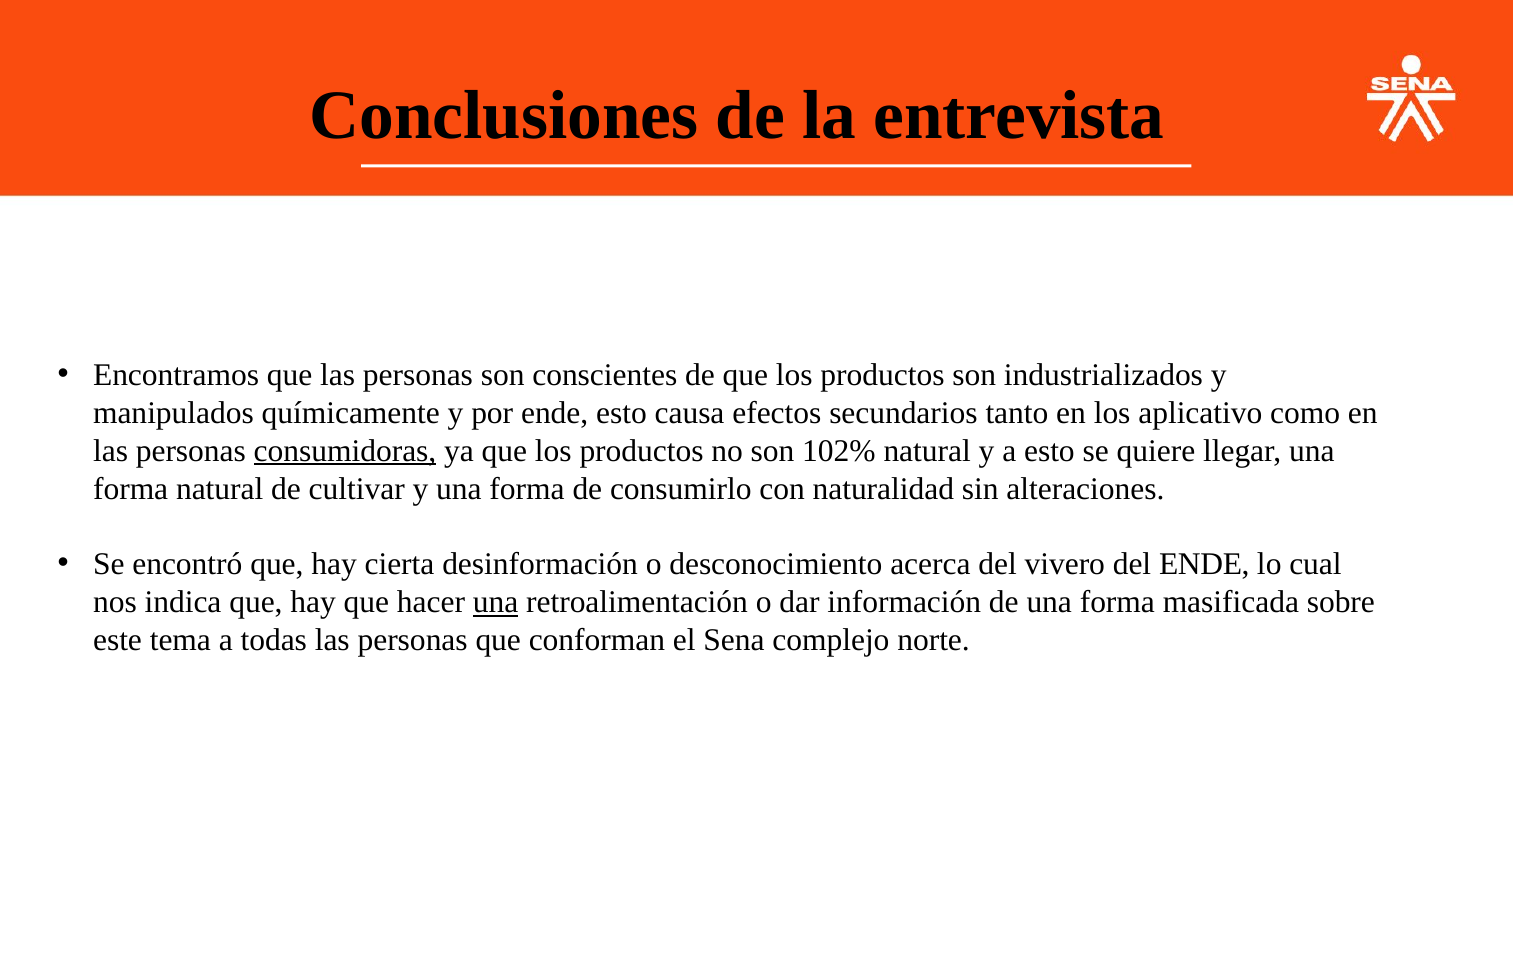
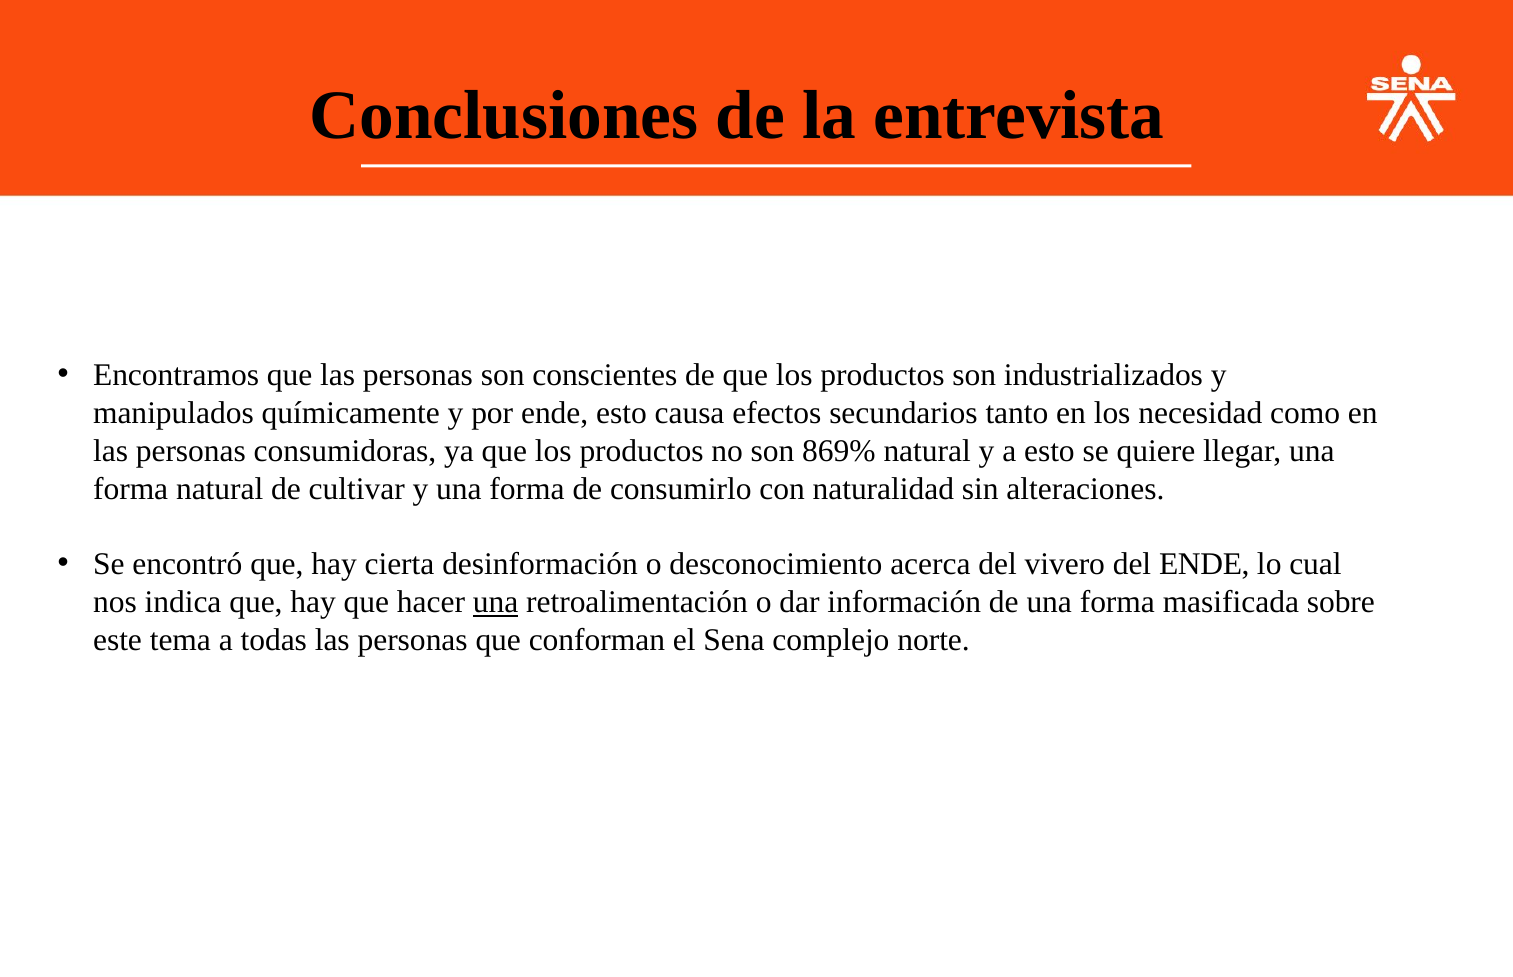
aplicativo: aplicativo -> necesidad
consumidoras underline: present -> none
102%: 102% -> 869%
